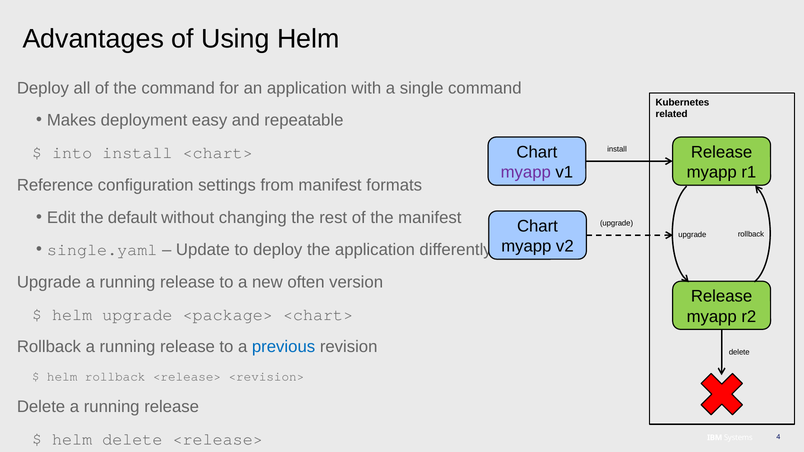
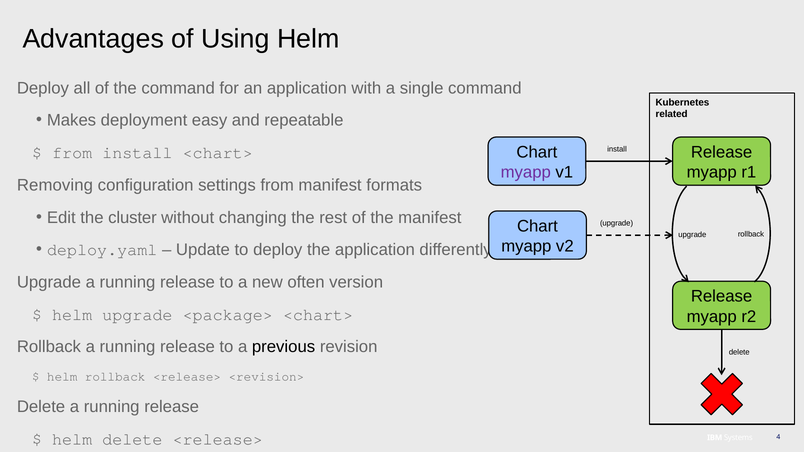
into at (72, 153): into -> from
Reference: Reference -> Removing
default: default -> cluster
single.yaml: single.yaml -> deploy.yaml
previous colour: blue -> black
